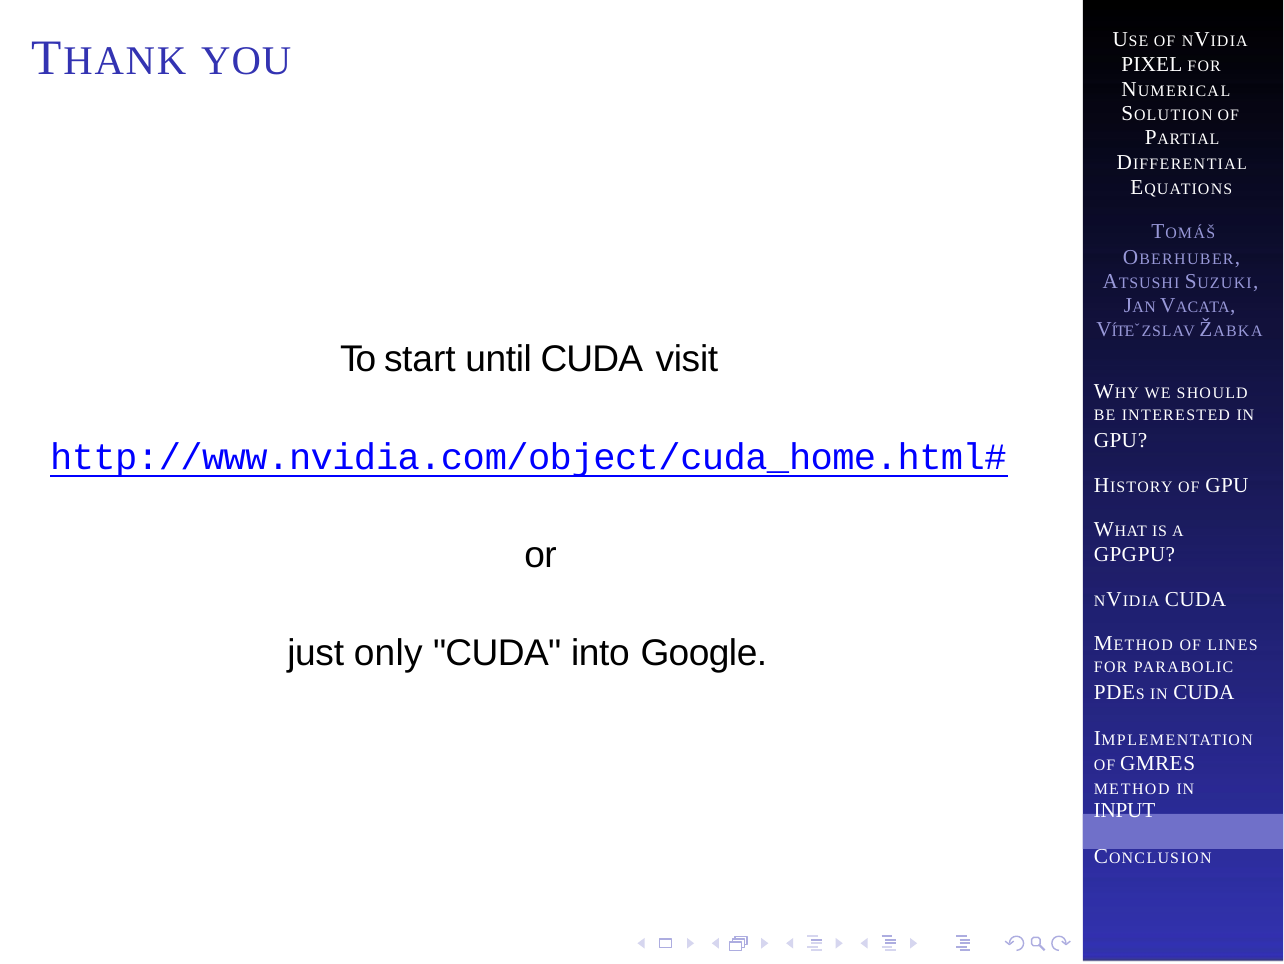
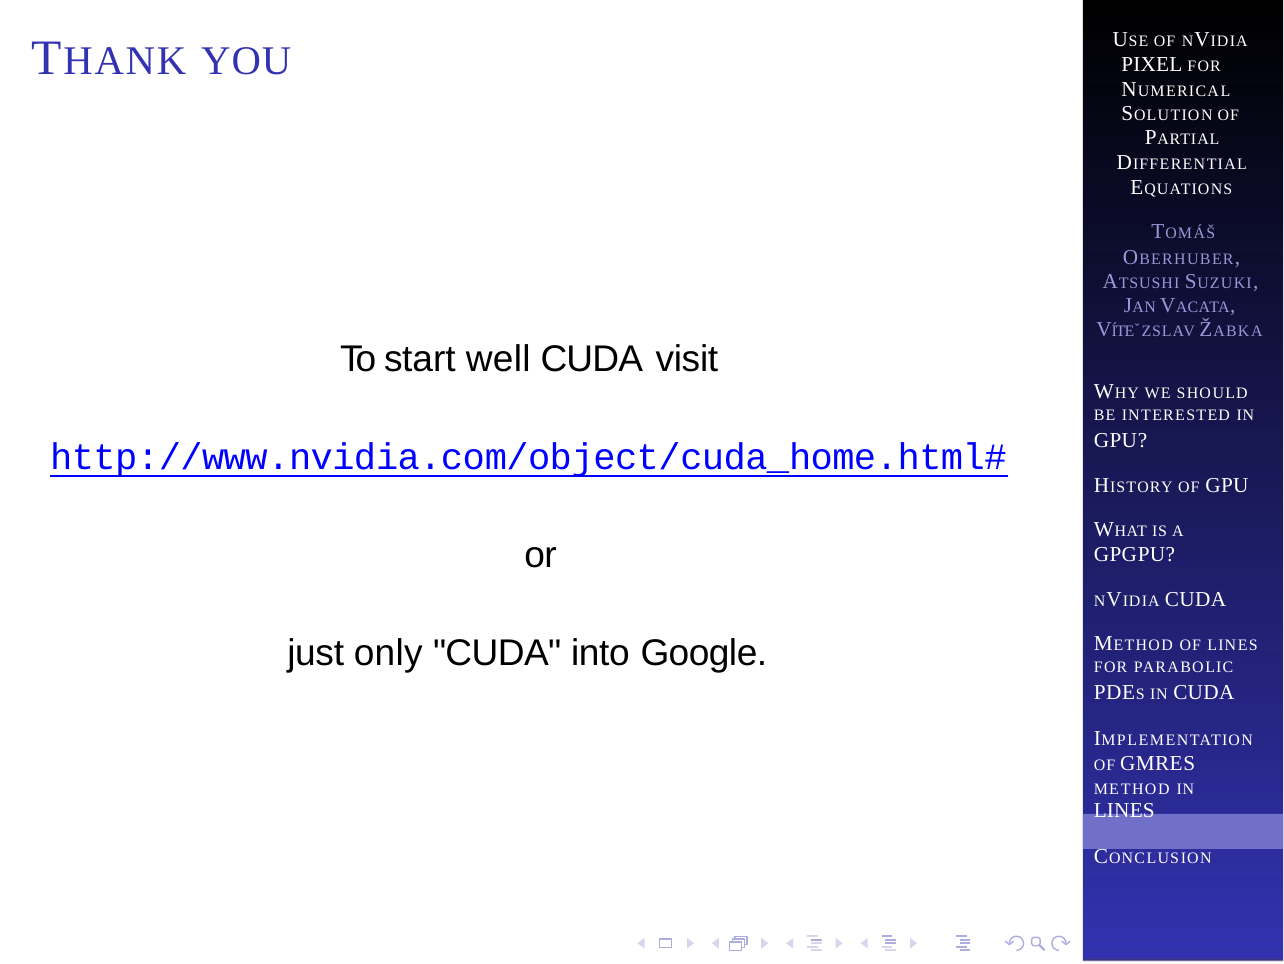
until: until -> well
INPUT at (1124, 811): INPUT -> LINES
